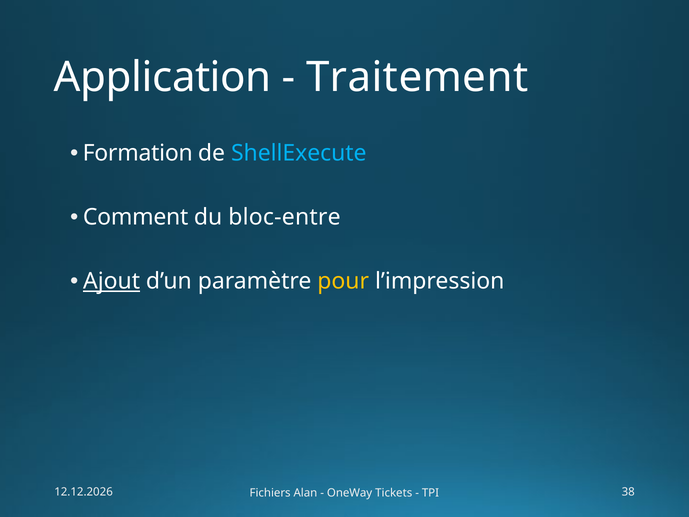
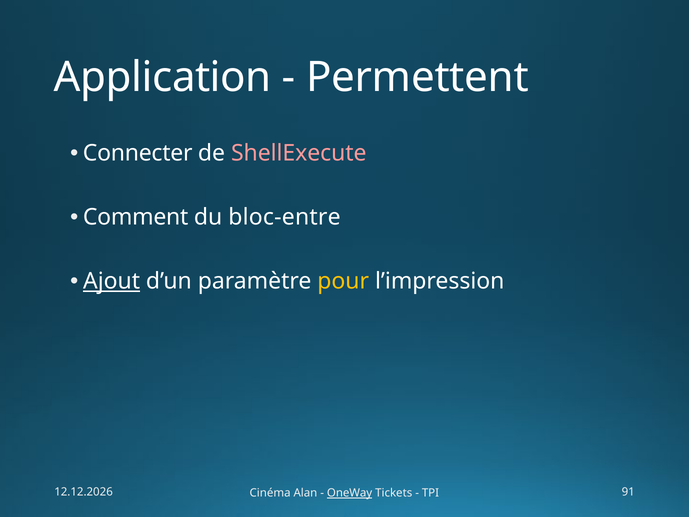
Traitement: Traitement -> Permettent
Formation: Formation -> Connecter
ShellExecute colour: light blue -> pink
Fichiers: Fichiers -> Cinéma
OneWay underline: none -> present
38: 38 -> 91
